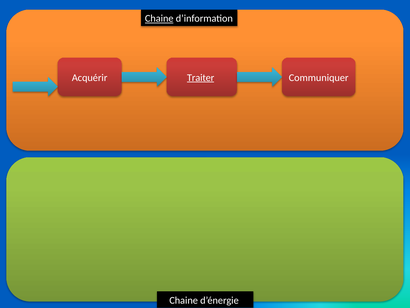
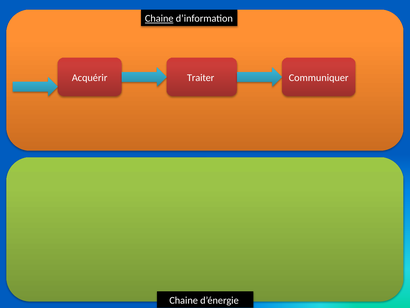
Traiter underline: present -> none
